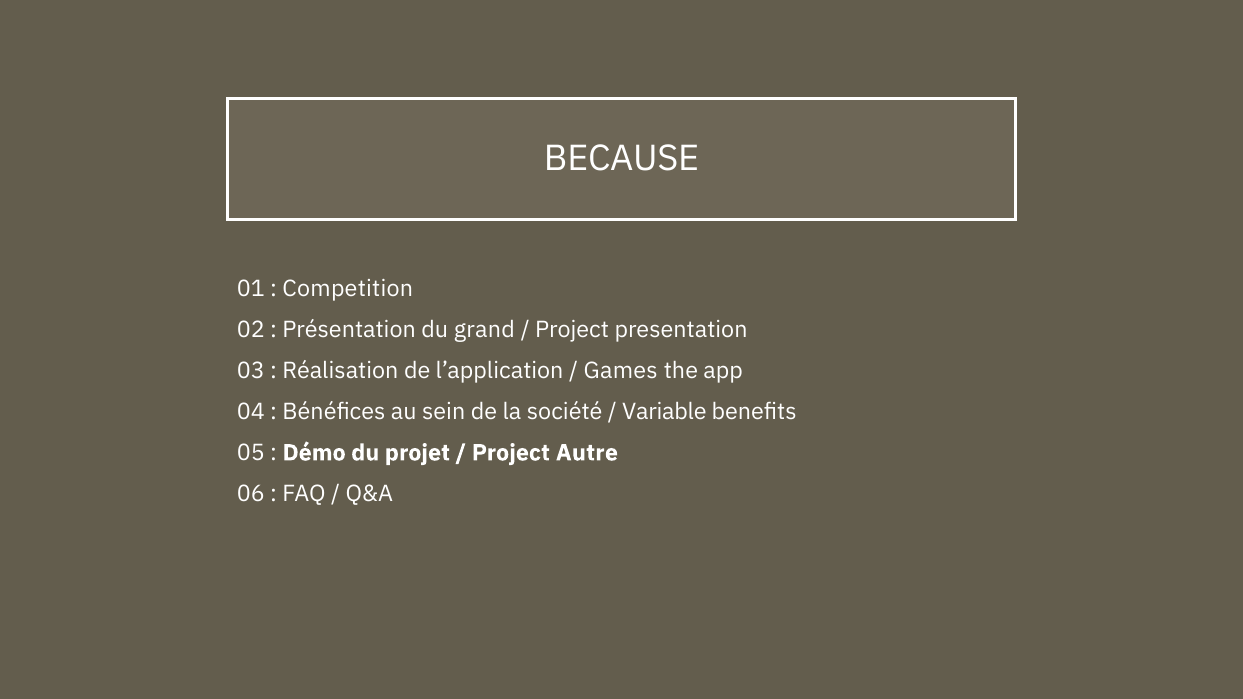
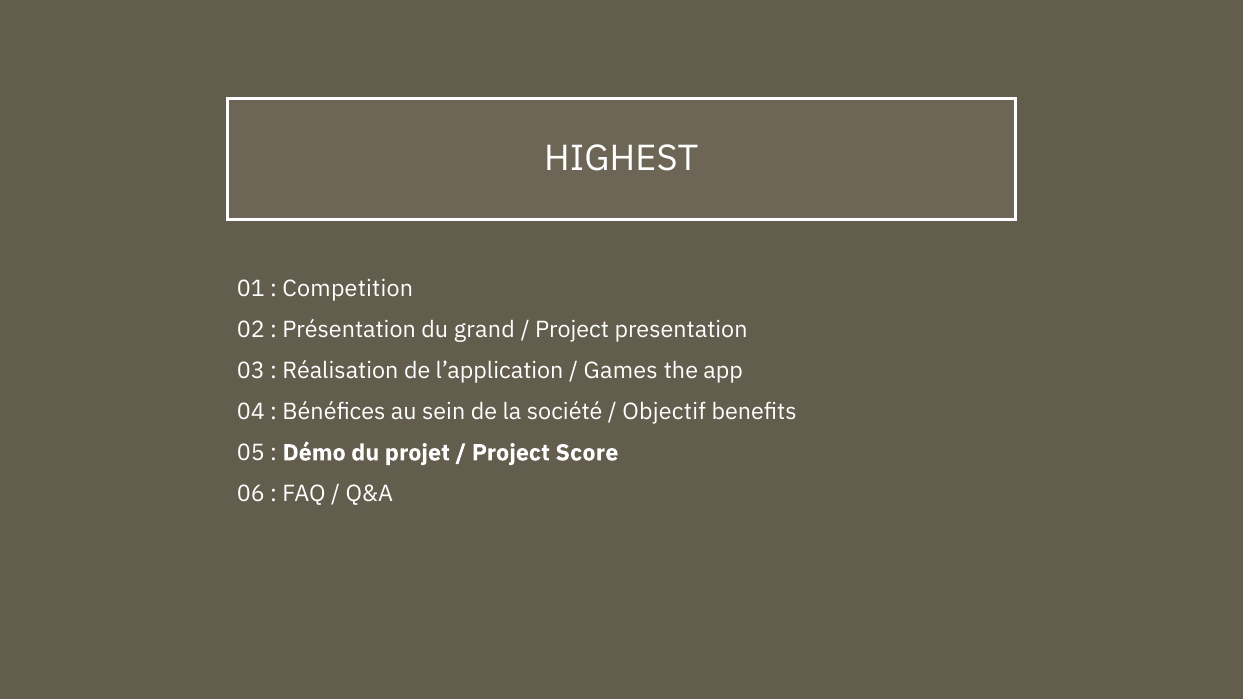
BECAUSE: BECAUSE -> HIGHEST
Variable: Variable -> Objectif
Autre: Autre -> Score
